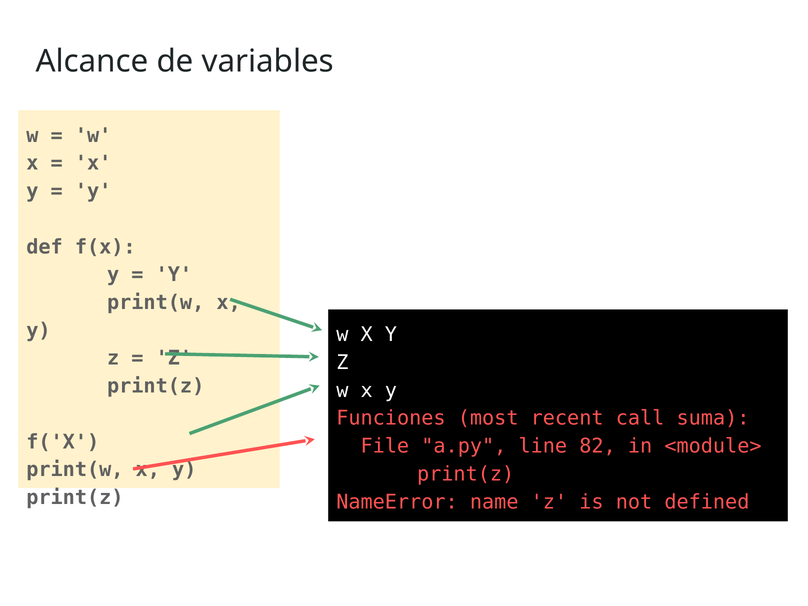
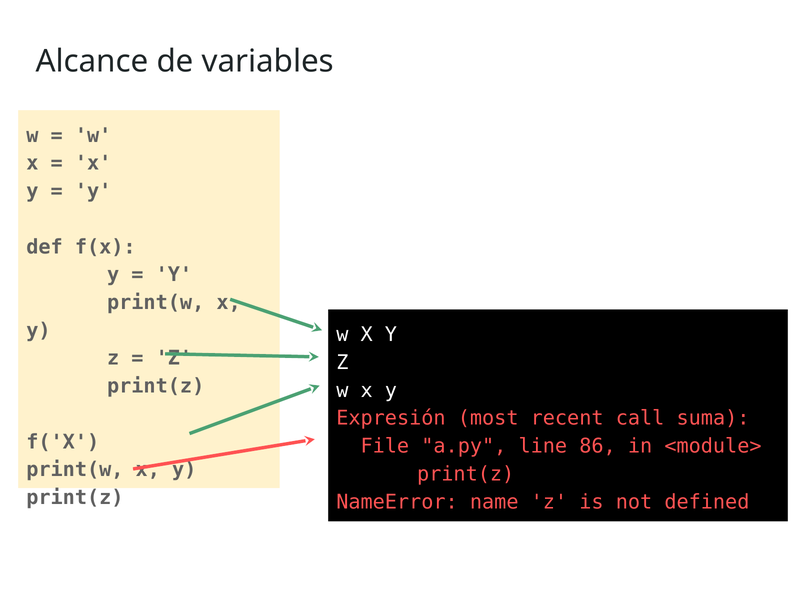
Funciones: Funciones -> Expresión
82: 82 -> 86
